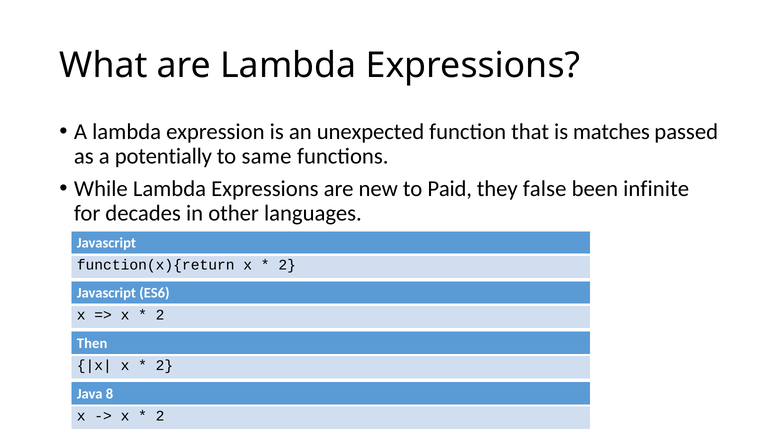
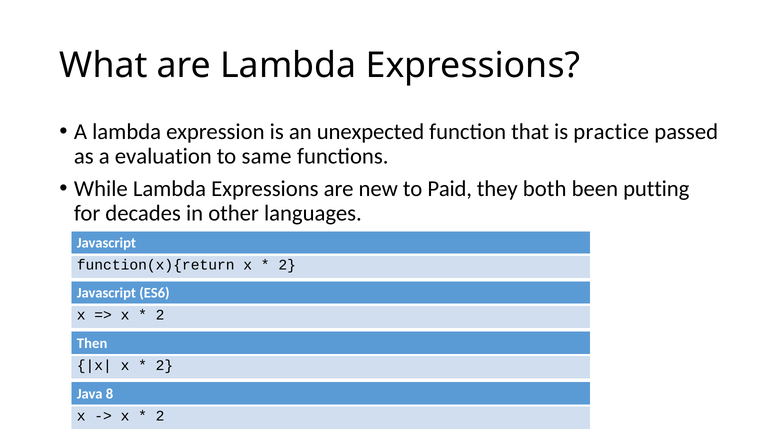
matches: matches -> practice
potentially: potentially -> evaluation
false: false -> both
infinite: infinite -> putting
